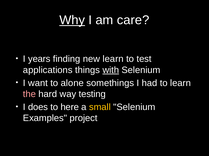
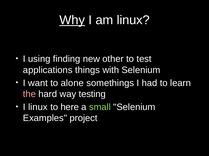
am care: care -> linux
years: years -> using
new learn: learn -> other
with underline: present -> none
I does: does -> linux
small colour: yellow -> light green
